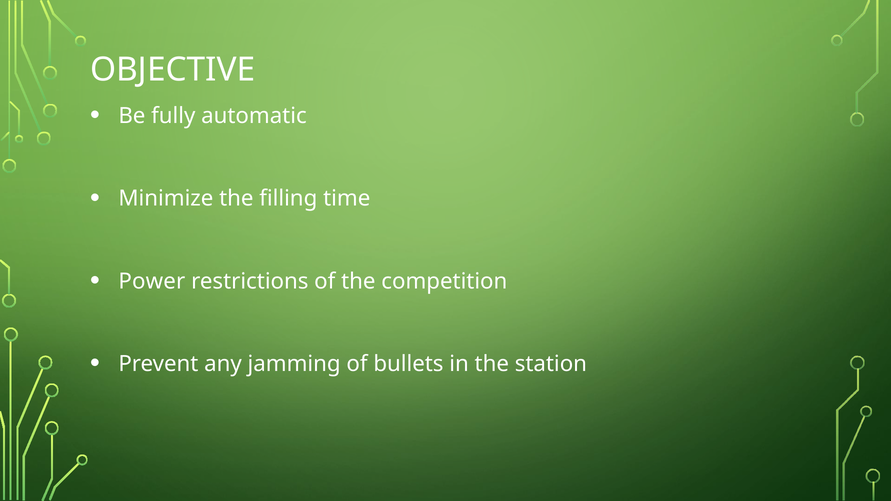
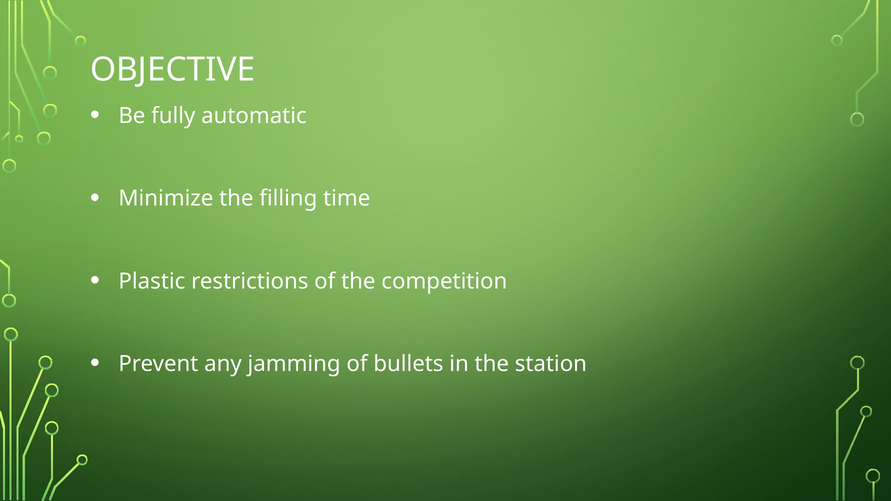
Power: Power -> Plastic
